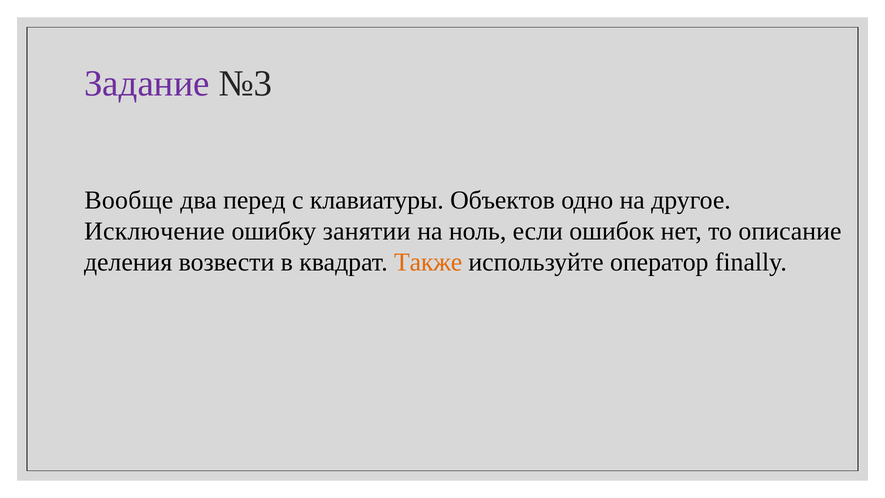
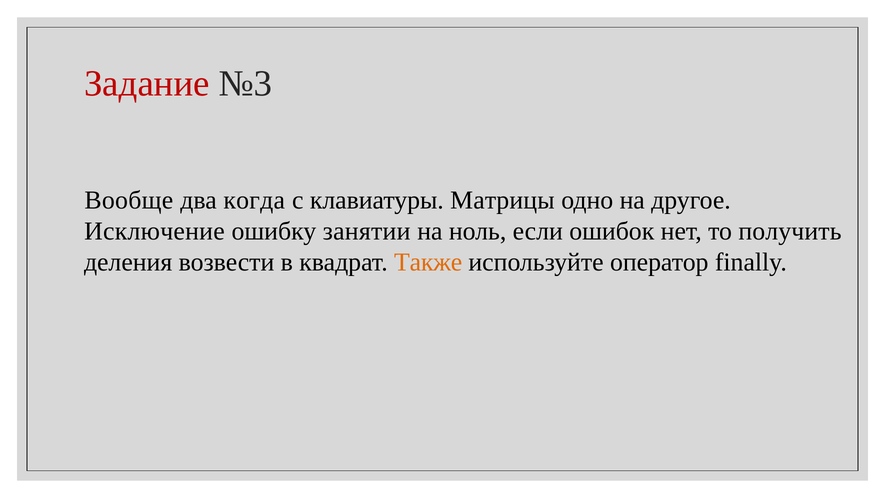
Задание colour: purple -> red
перед: перед -> когда
Объектов: Объектов -> Матрицы
описание: описание -> получить
